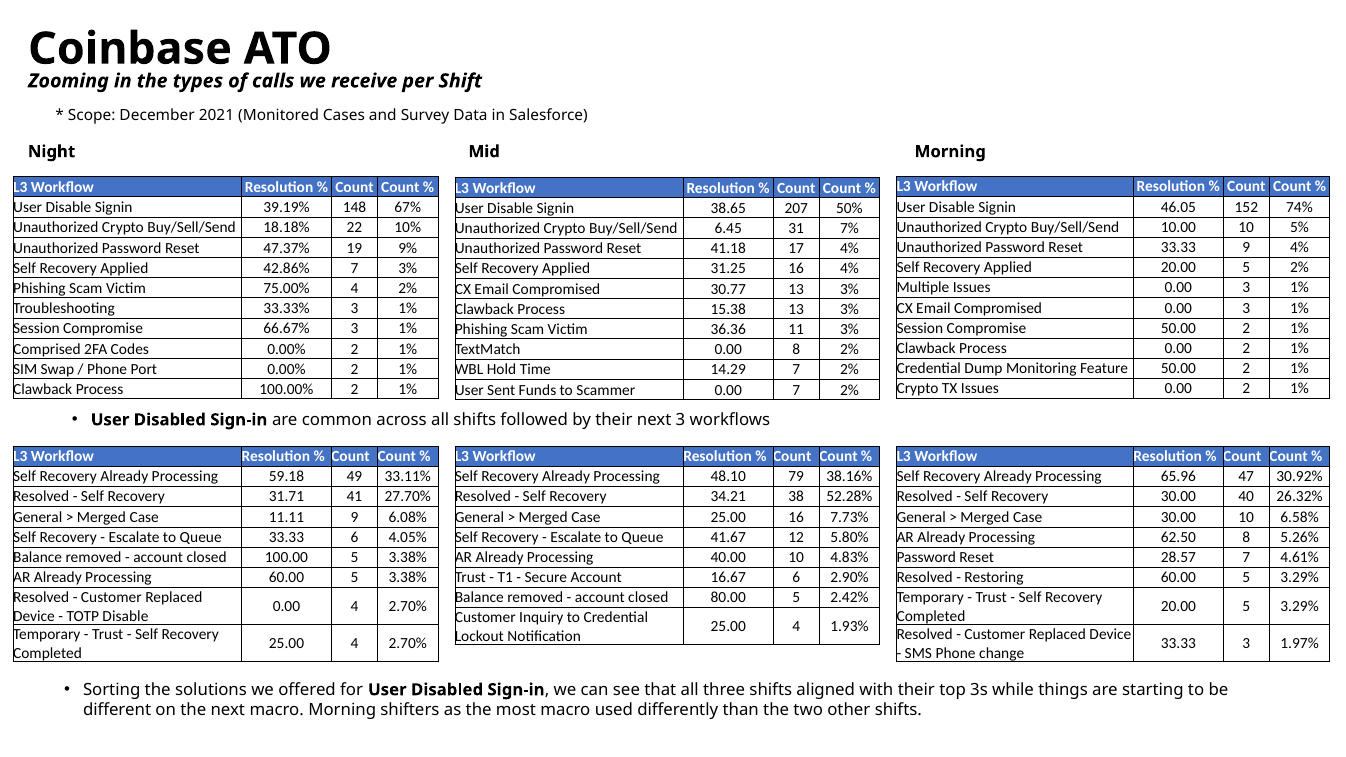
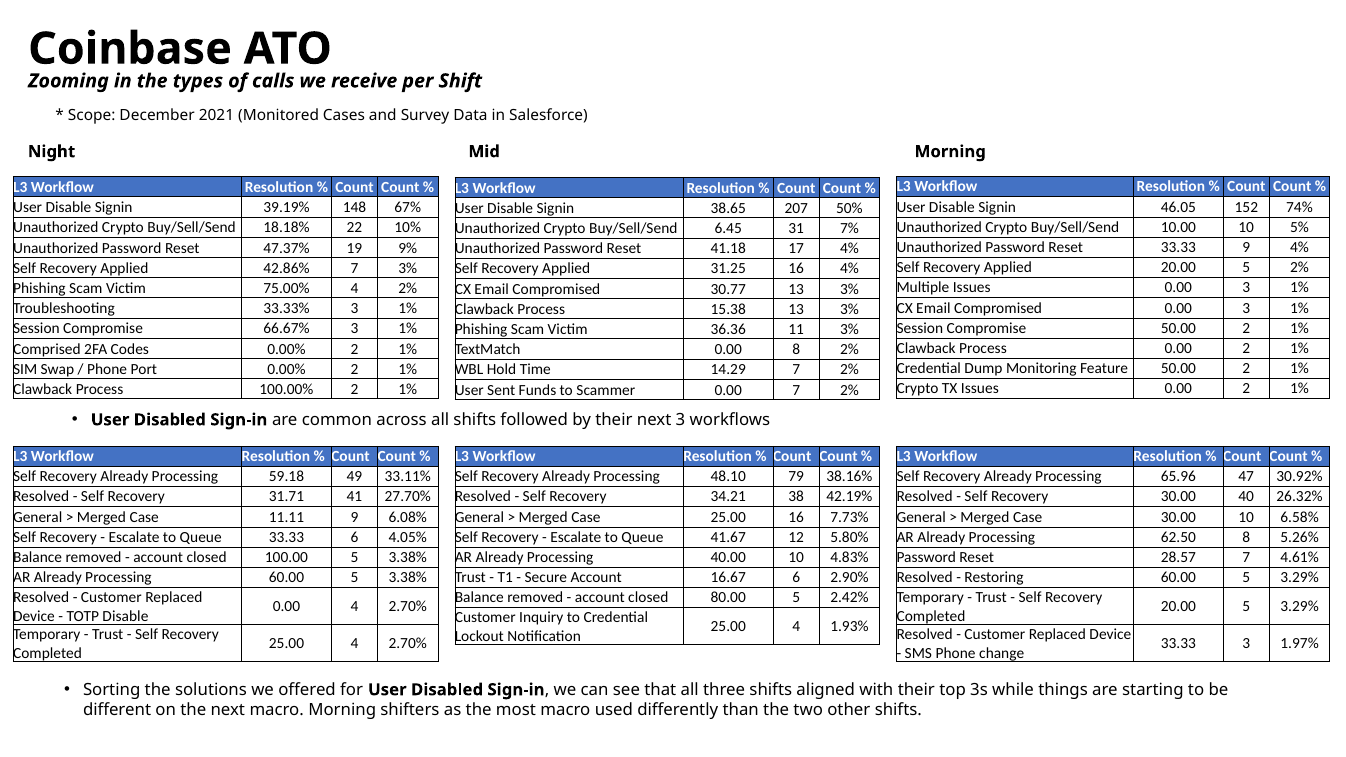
52.28%: 52.28% -> 42.19%
